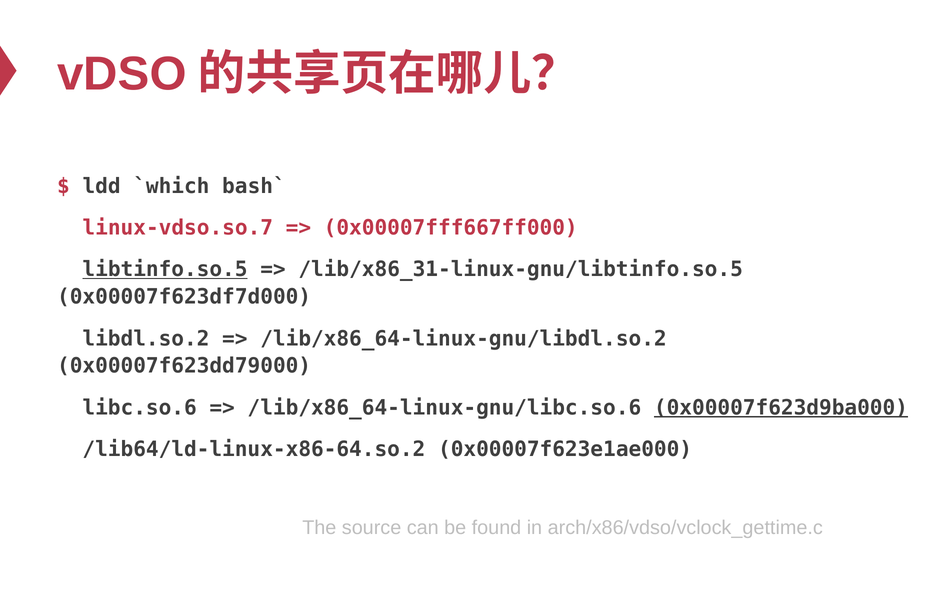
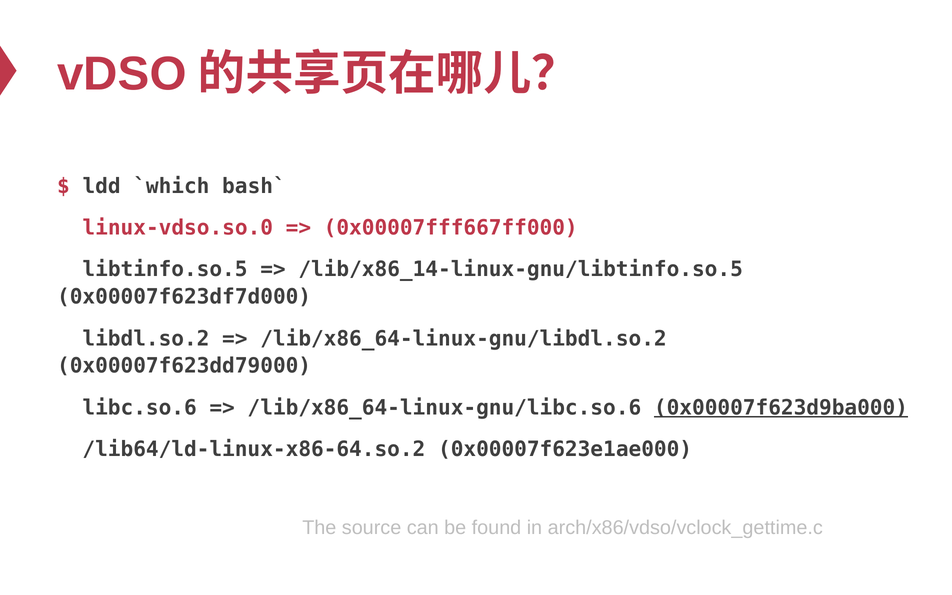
linux-vdso.so.7: linux-vdso.so.7 -> linux-vdso.so.0
libtinfo.so.5 underline: present -> none
/lib/x86_31-linux-gnu/libtinfo.so.5: /lib/x86_31-linux-gnu/libtinfo.so.5 -> /lib/x86_14-linux-gnu/libtinfo.so.5
